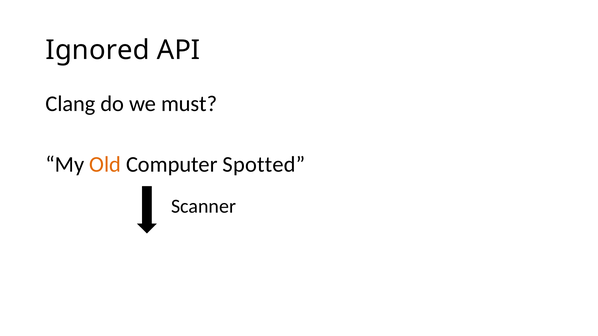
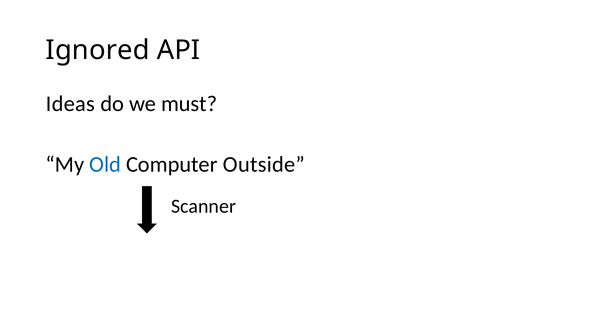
Clang: Clang -> Ideas
Old colour: orange -> blue
Spotted: Spotted -> Outside
